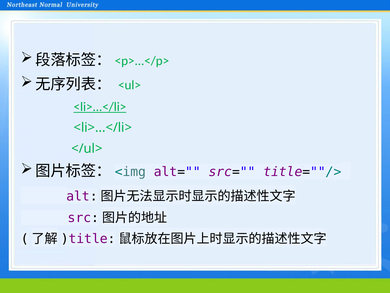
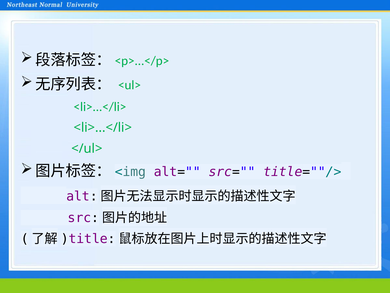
<li>...</li> at (100, 107) underline: present -> none
